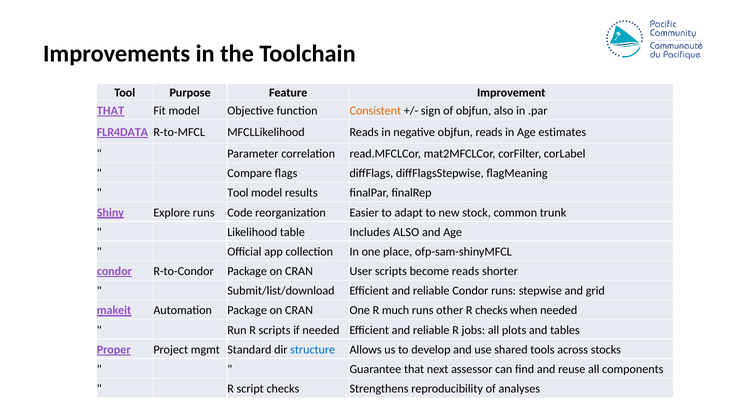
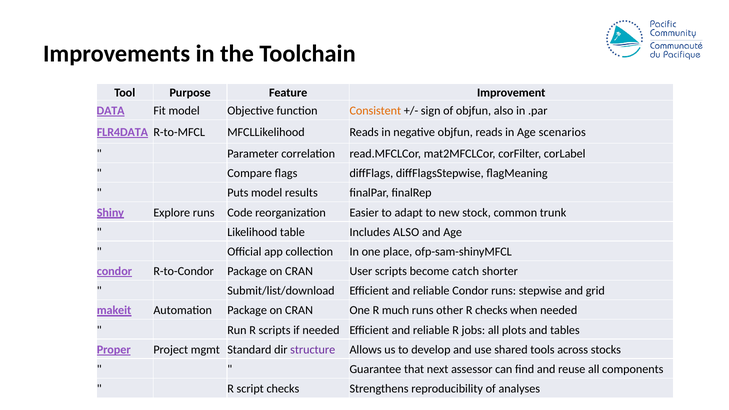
THAT at (110, 111): THAT -> DATA
estimates: estimates -> scenarios
Tool at (238, 193): Tool -> Puts
become reads: reads -> catch
structure colour: blue -> purple
